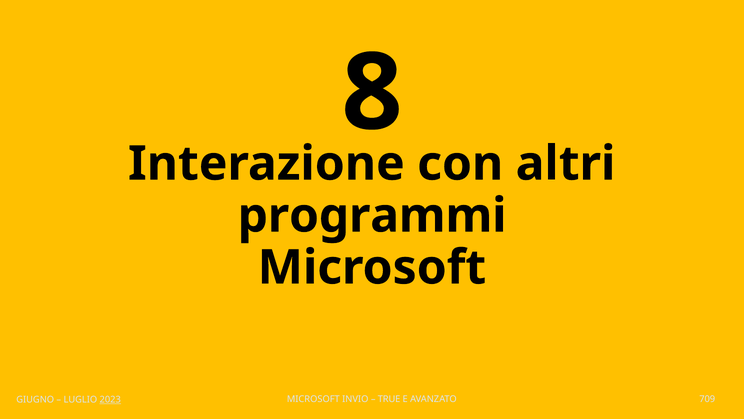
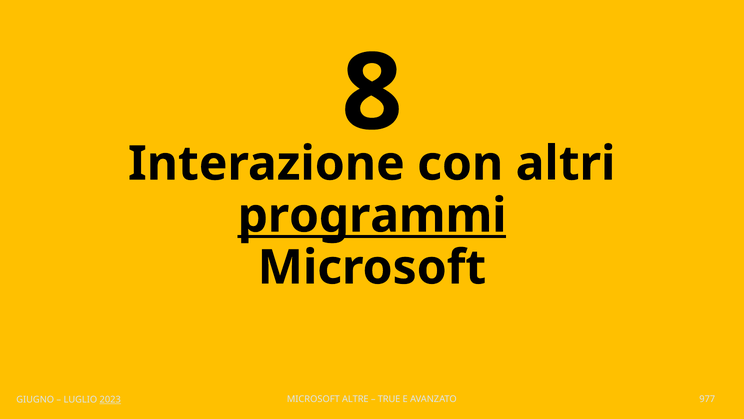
programmi underline: none -> present
INVIO: INVIO -> ALTRE
709: 709 -> 977
